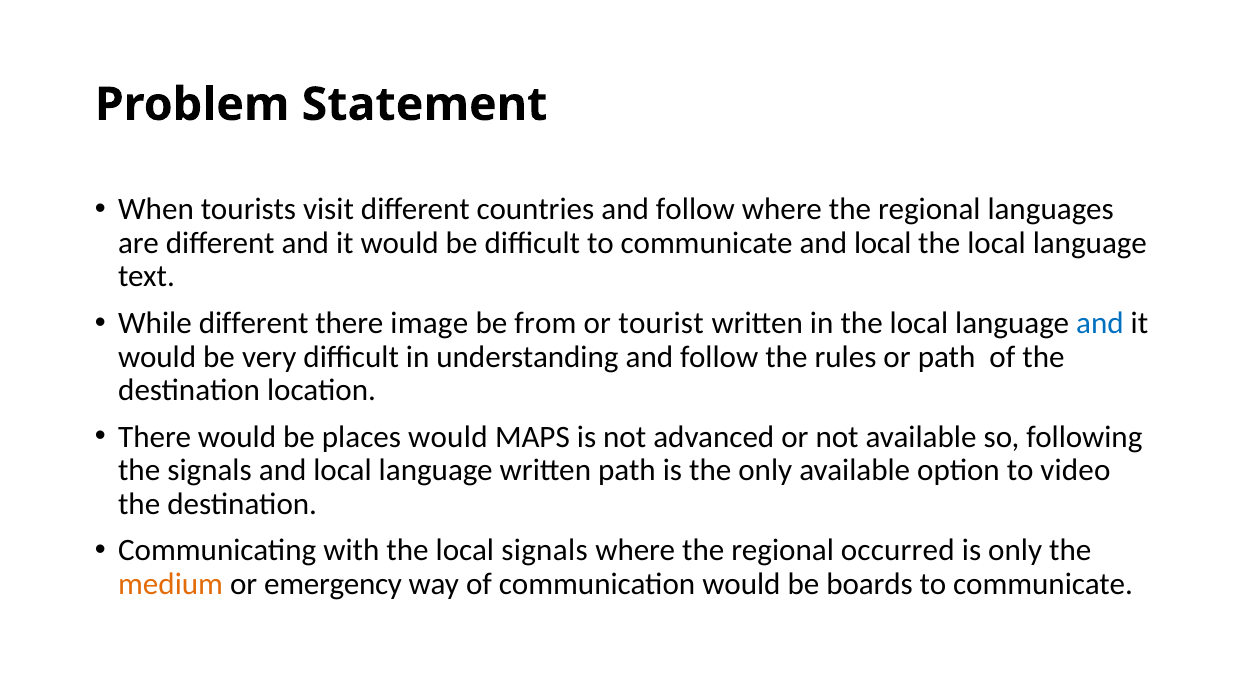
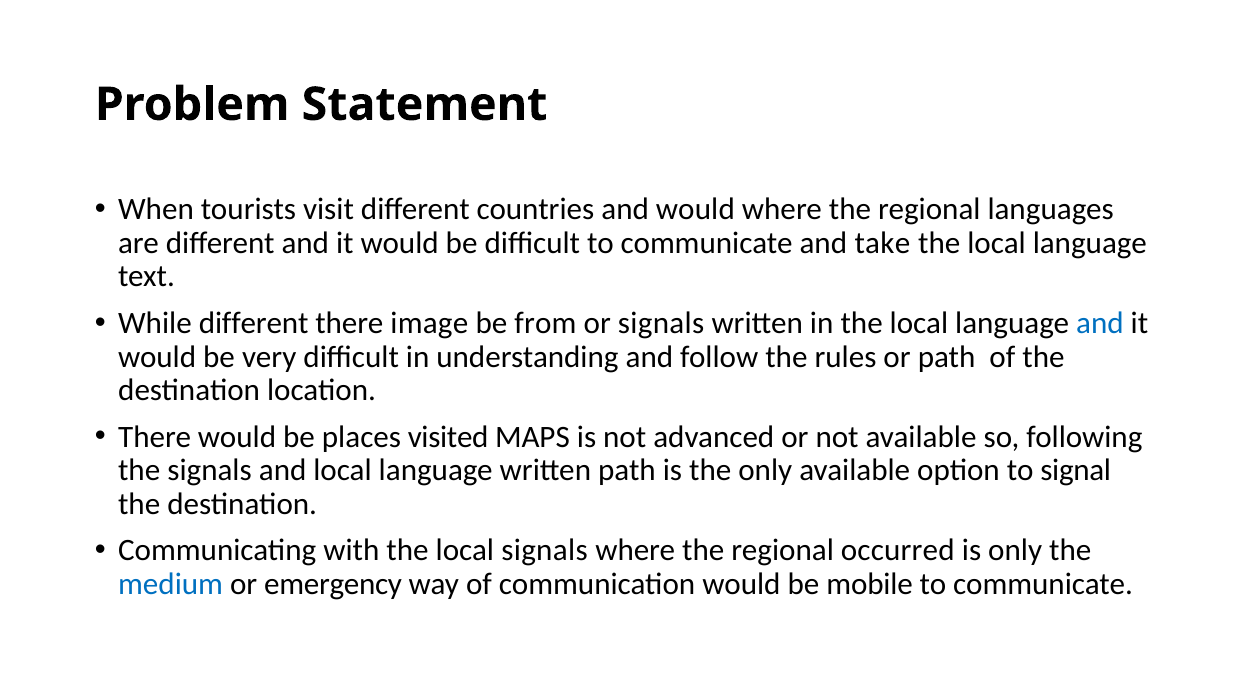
countries and follow: follow -> would
communicate and local: local -> take
or tourist: tourist -> signals
places would: would -> visited
video: video -> signal
medium colour: orange -> blue
boards: boards -> mobile
